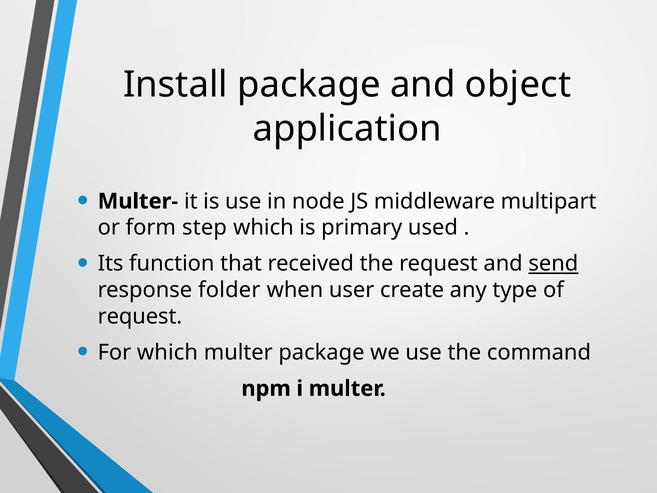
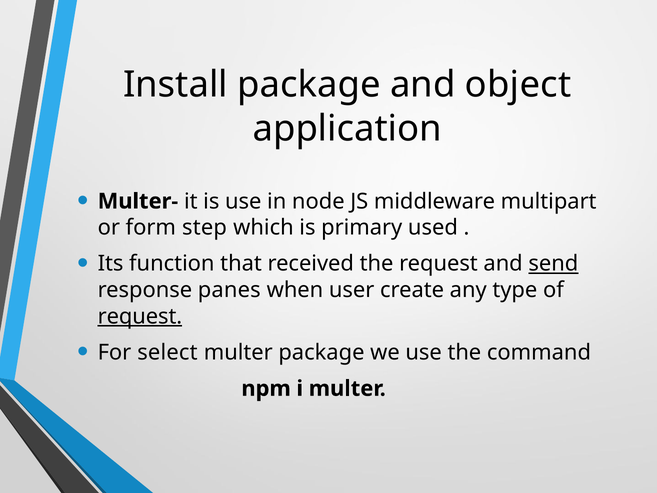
folder: folder -> panes
request at (140, 316) underline: none -> present
For which: which -> select
